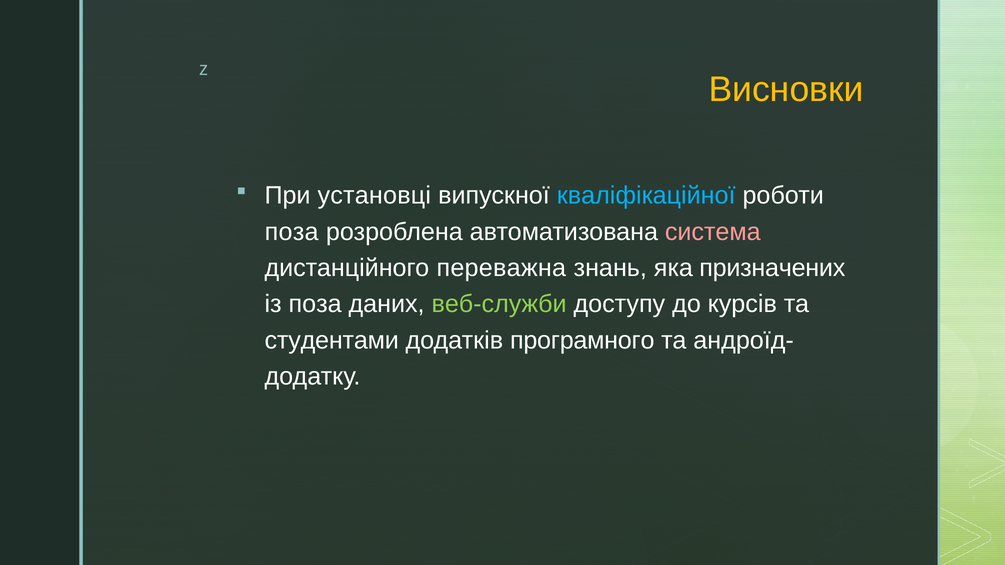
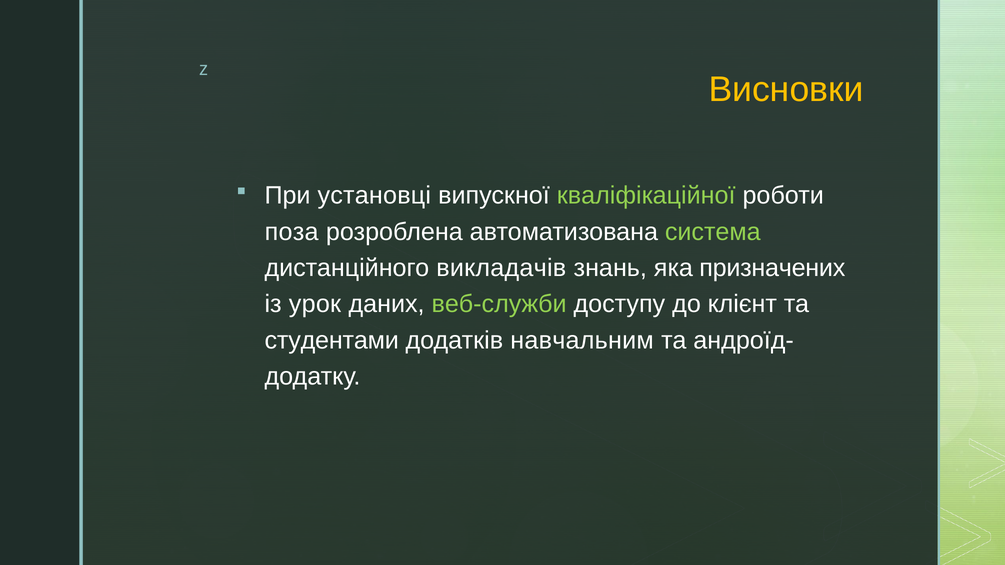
кваліфікаційної colour: light blue -> light green
система colour: pink -> light green
переважна: переважна -> викладачів
із поза: поза -> урок
курсів: курсів -> клієнт
програмного: програмного -> навчальним
